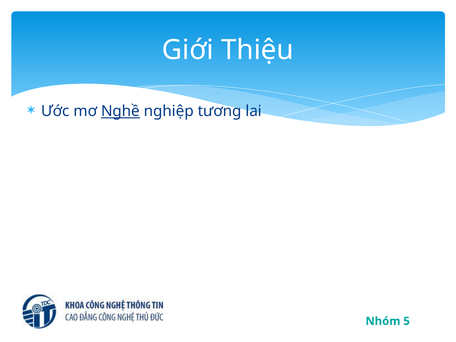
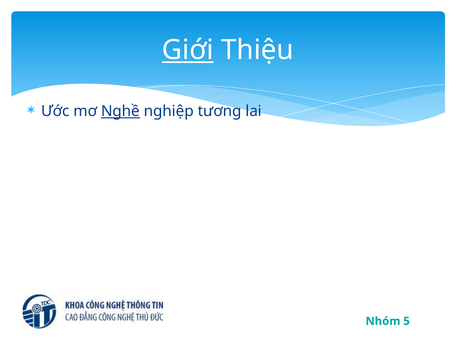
Giới underline: none -> present
